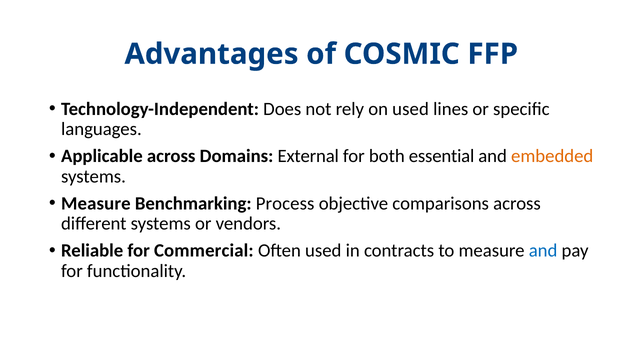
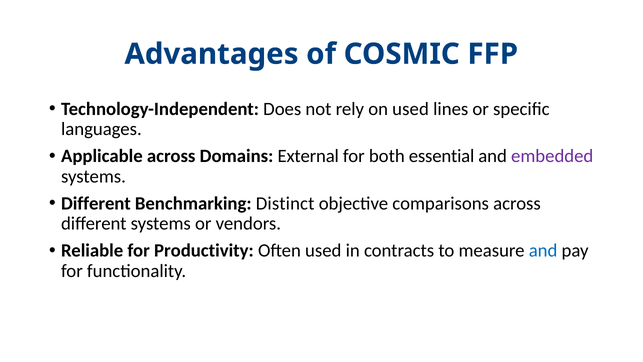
embedded colour: orange -> purple
Measure at (96, 203): Measure -> Different
Process: Process -> Distinct
Commercial: Commercial -> Productivity
